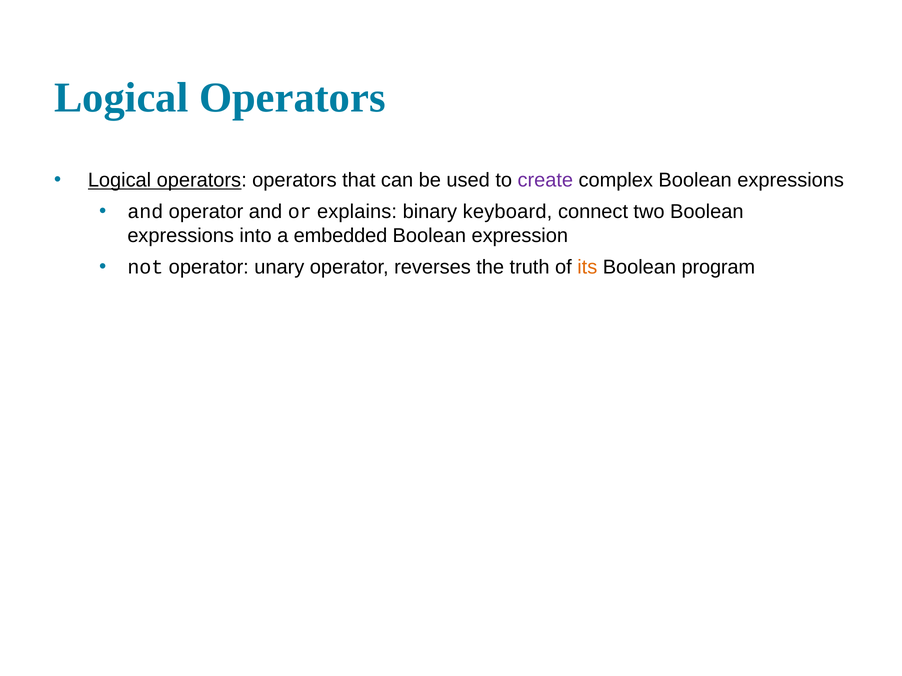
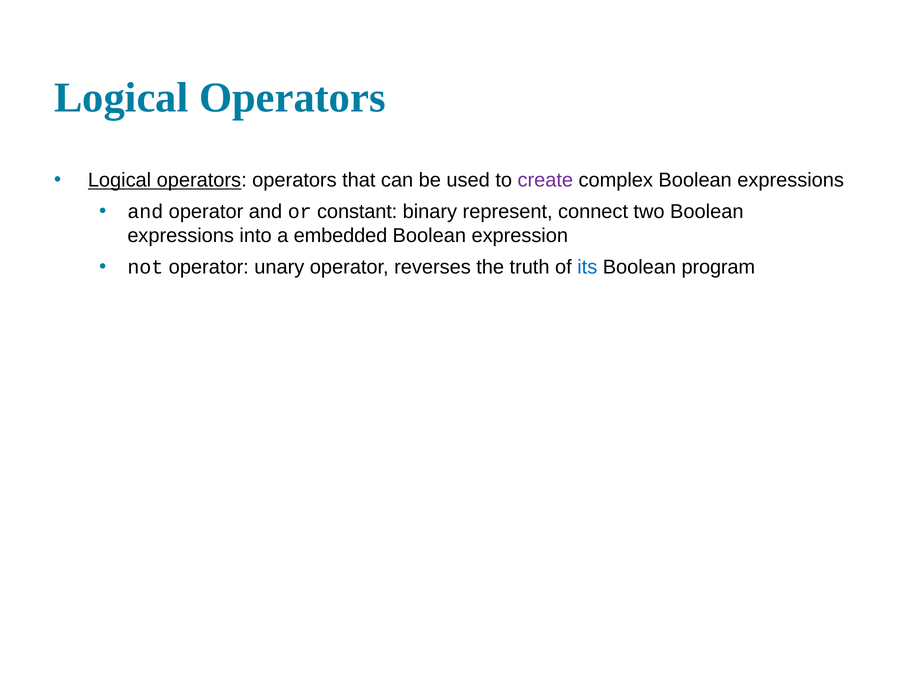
explains: explains -> constant
keyboard: keyboard -> represent
its colour: orange -> blue
